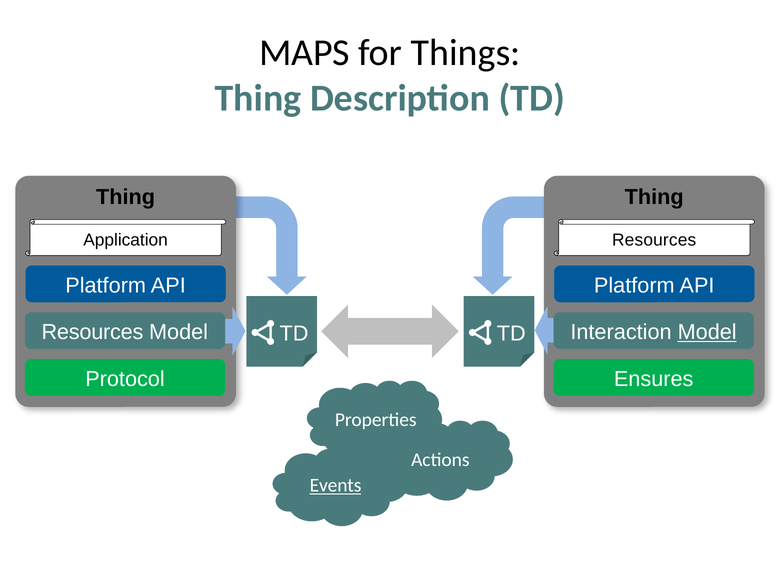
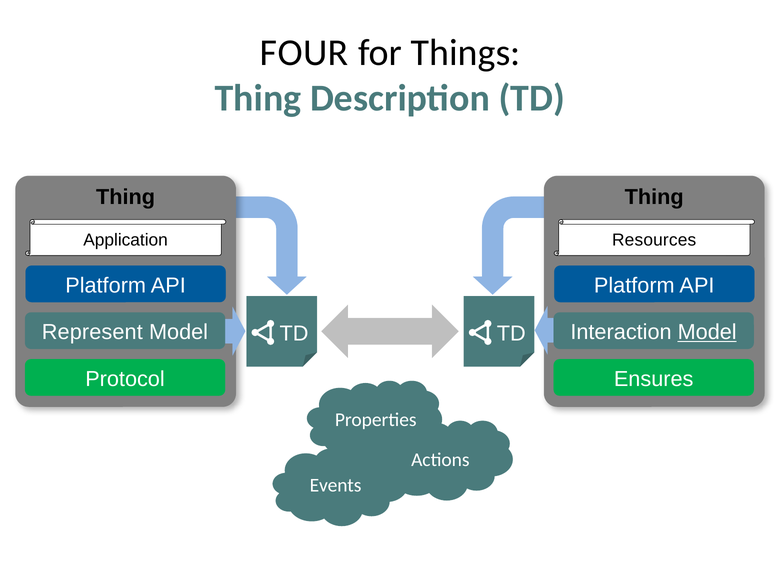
MAPS: MAPS -> FOUR
Resources at (92, 332): Resources -> Represent
Events underline: present -> none
